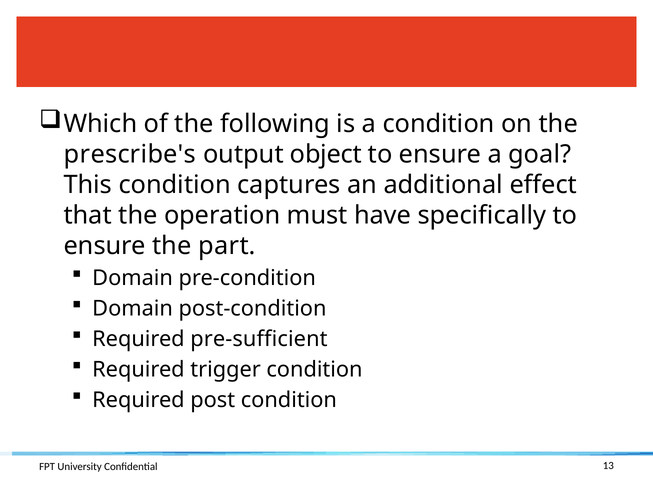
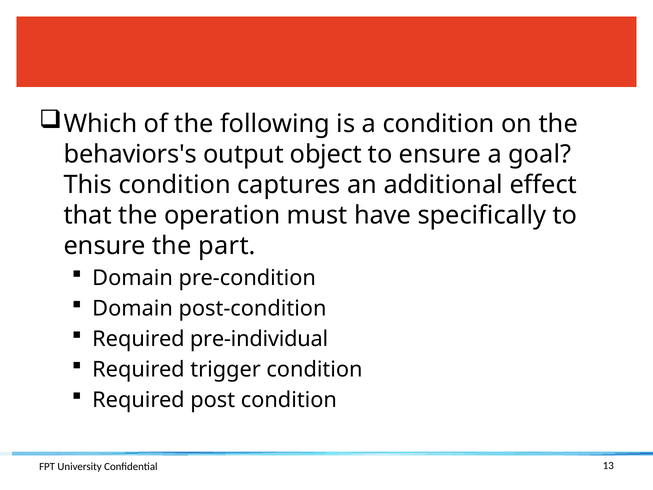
prescribe's: prescribe's -> behaviors's
pre-sufficient: pre-sufficient -> pre-individual
